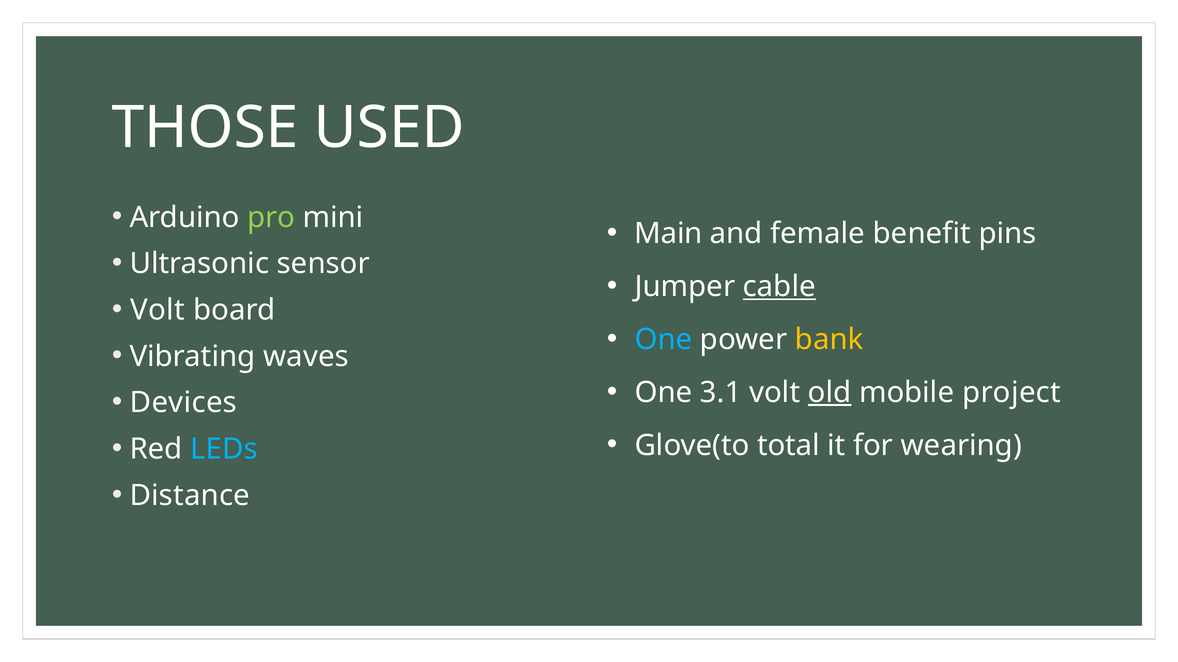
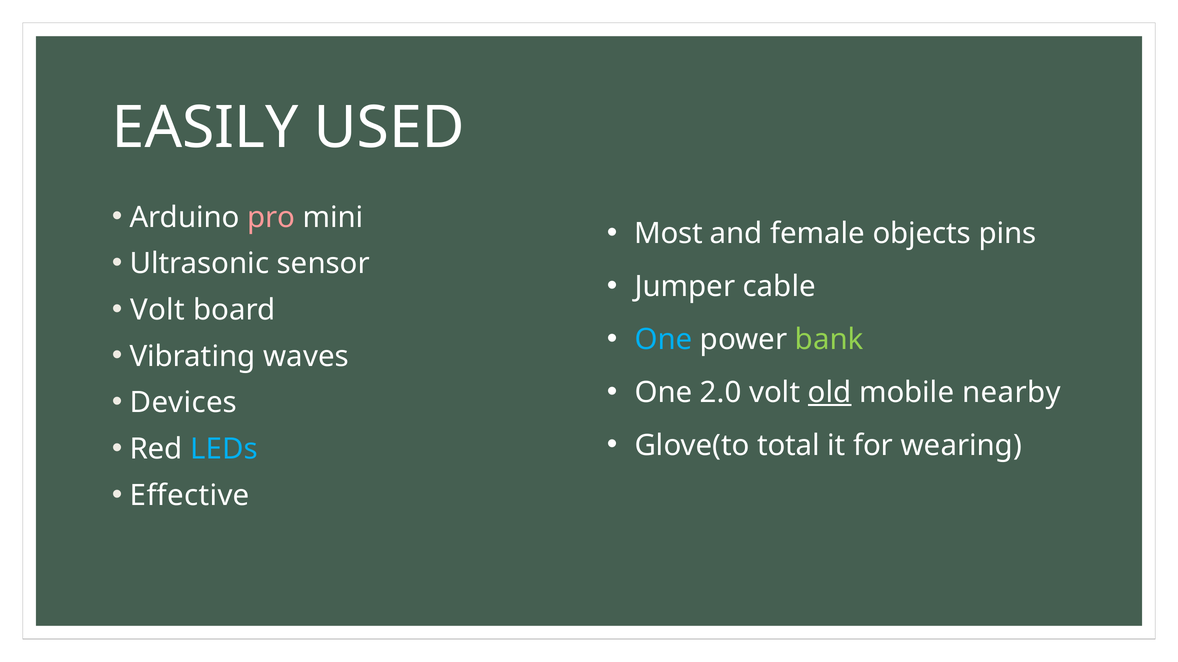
THOSE: THOSE -> EASILY
pro colour: light green -> pink
Main: Main -> Most
benefit: benefit -> objects
cable underline: present -> none
bank colour: yellow -> light green
3.1: 3.1 -> 2.0
project: project -> nearby
Distance: Distance -> Effective
